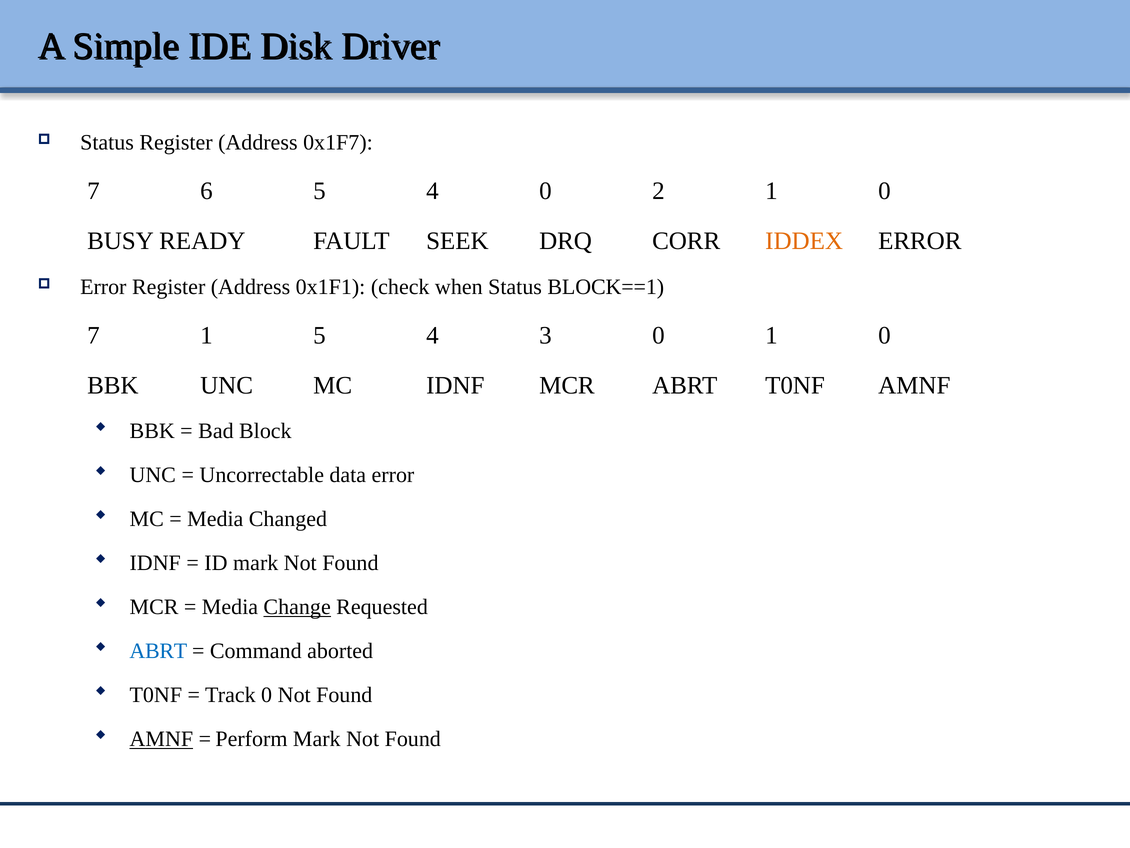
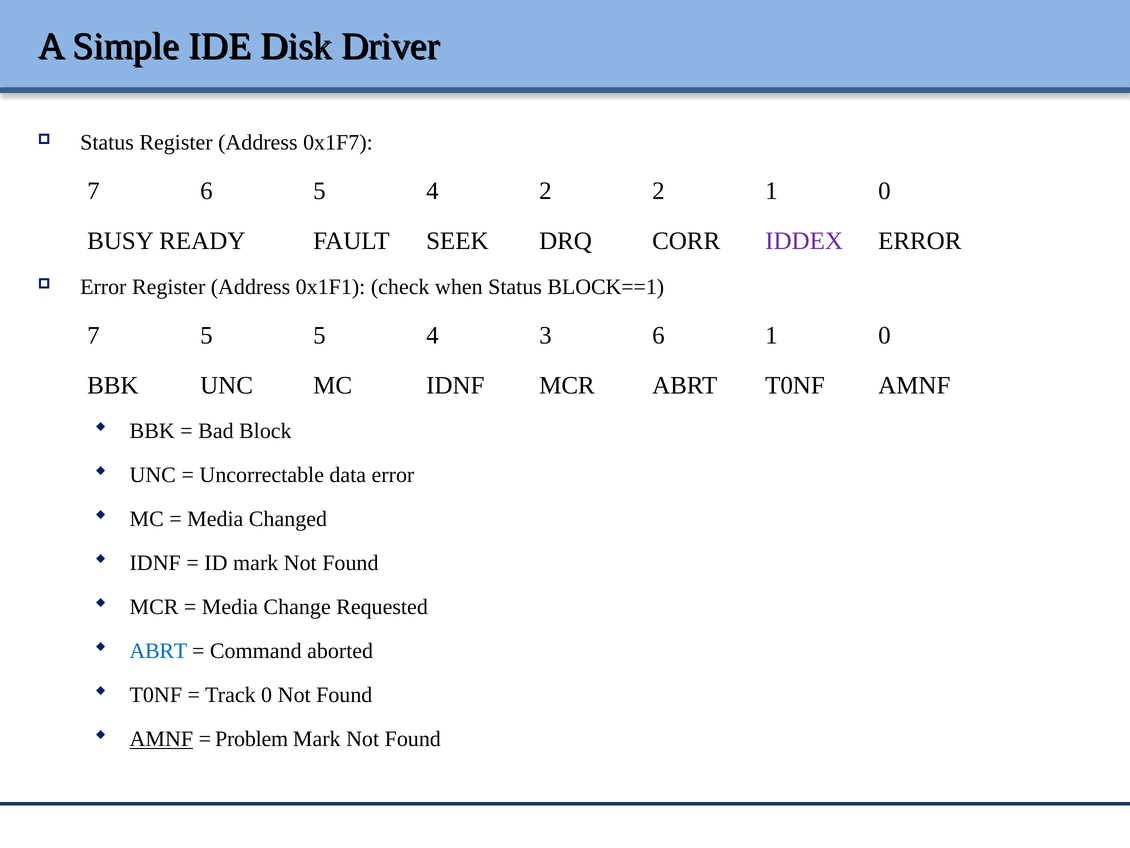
4 0: 0 -> 2
IDDEX colour: orange -> purple
7 1: 1 -> 5
3 0: 0 -> 6
Change underline: present -> none
Perform: Perform -> Problem
